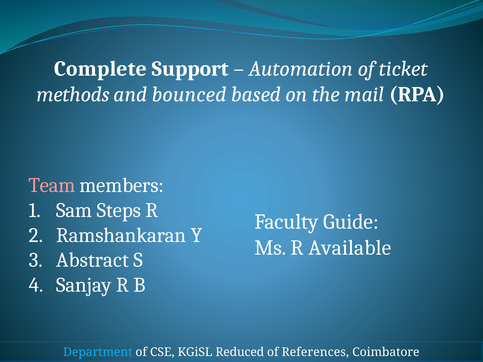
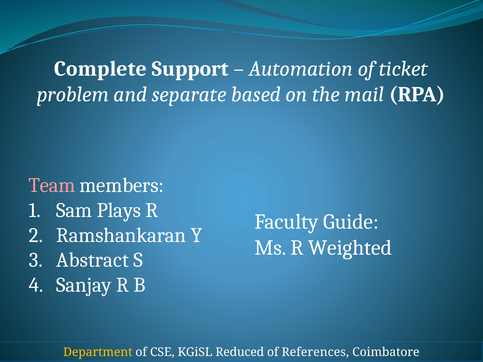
methods: methods -> problem
bounced: bounced -> separate
Steps: Steps -> Plays
Available: Available -> Weighted
Department colour: light blue -> yellow
